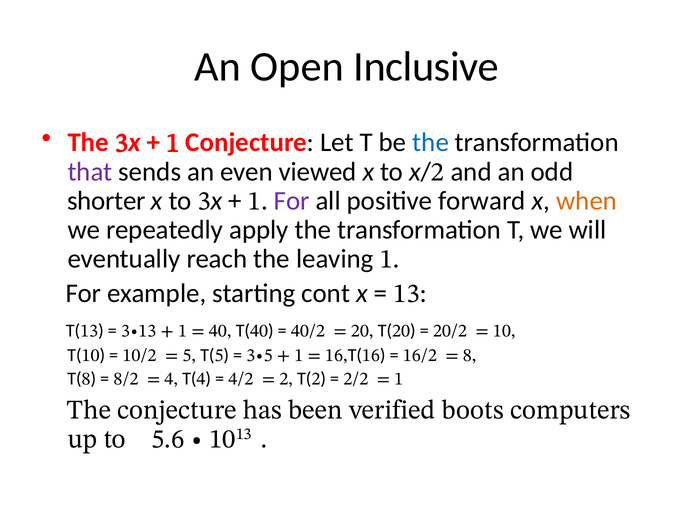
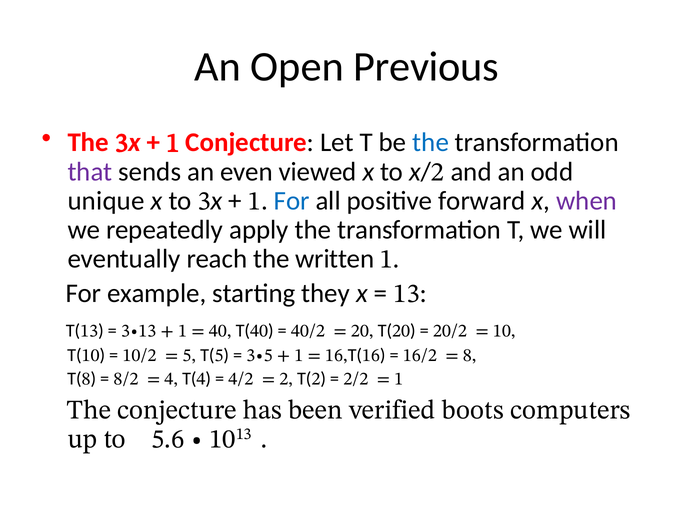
Inclusive: Inclusive -> Previous
shorter: shorter -> unique
For at (292, 201) colour: purple -> blue
when colour: orange -> purple
leaving: leaving -> written
cont: cont -> they
